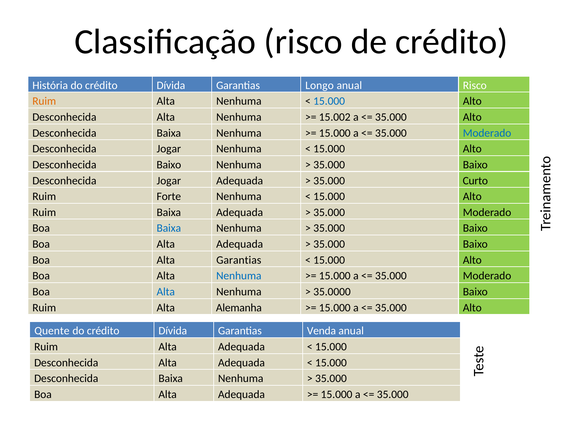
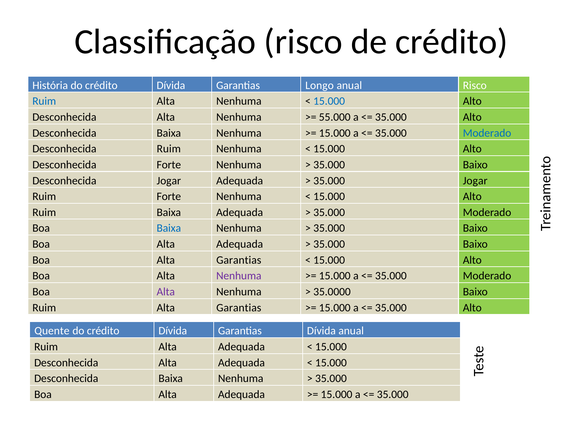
Ruim at (44, 101) colour: orange -> blue
15.002: 15.002 -> 55.000
Jogar at (169, 149): Jogar -> Ruim
Desconhecida Baixo: Baixo -> Forte
35.000 Curto: Curto -> Jogar
Nenhuma at (239, 276) colour: blue -> purple
Alta at (166, 292) colour: blue -> purple
Ruim Alta Alemanha: Alemanha -> Garantias
Garantias Venda: Venda -> Dívida
